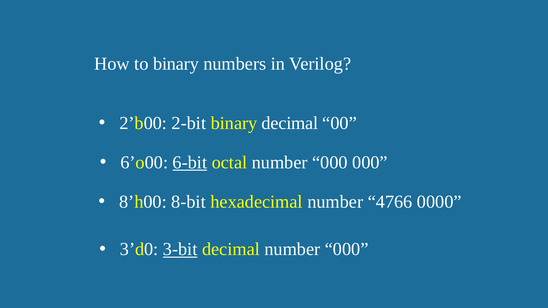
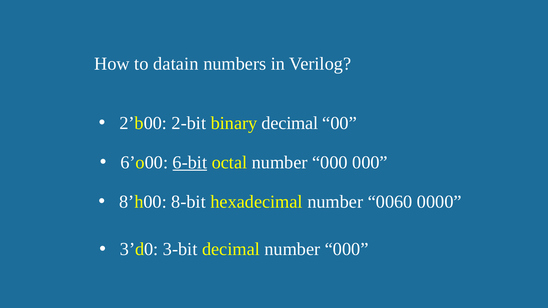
to binary: binary -> datain
4766: 4766 -> 0060
3-bit underline: present -> none
